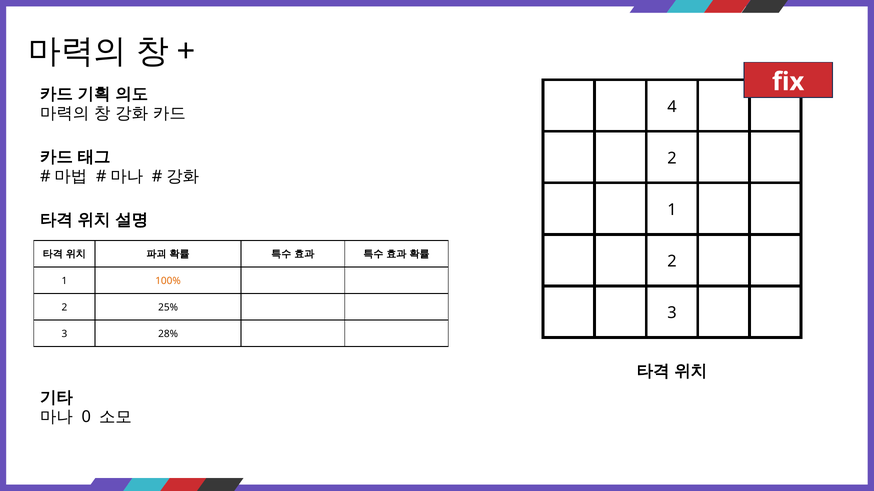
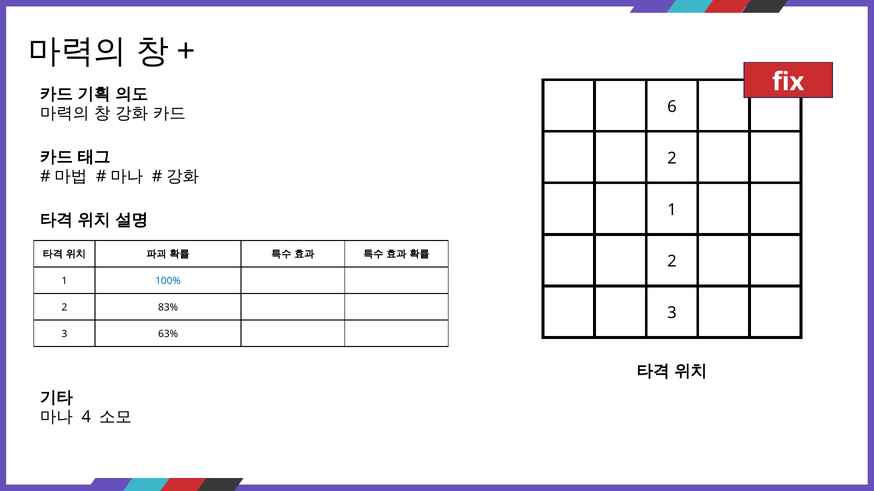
4: 4 -> 6
100% colour: orange -> blue
25%: 25% -> 83%
28%: 28% -> 63%
0: 0 -> 4
